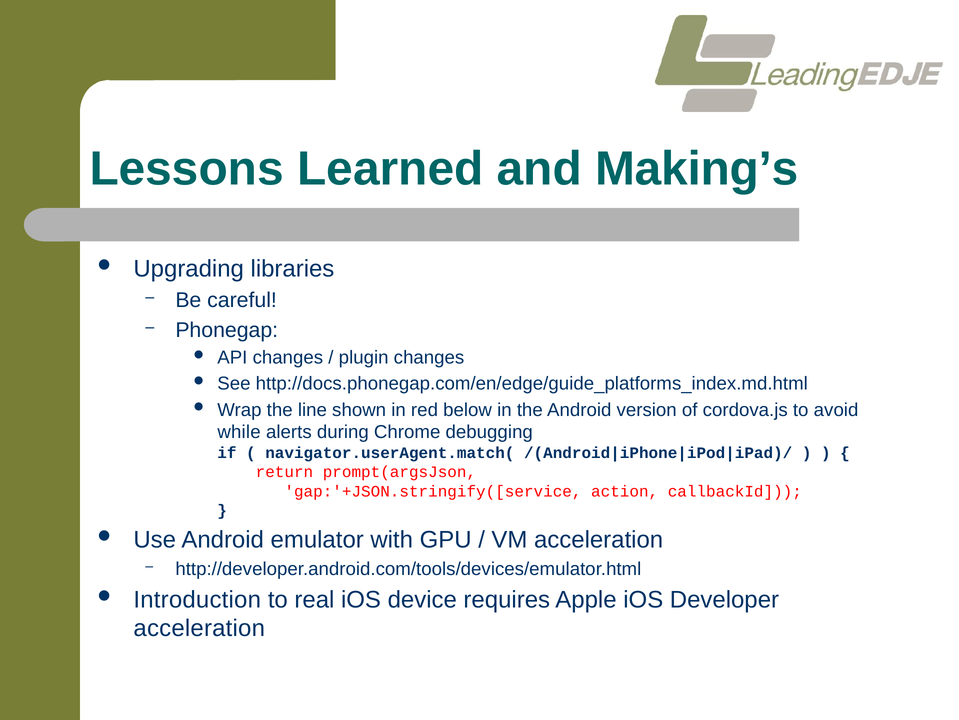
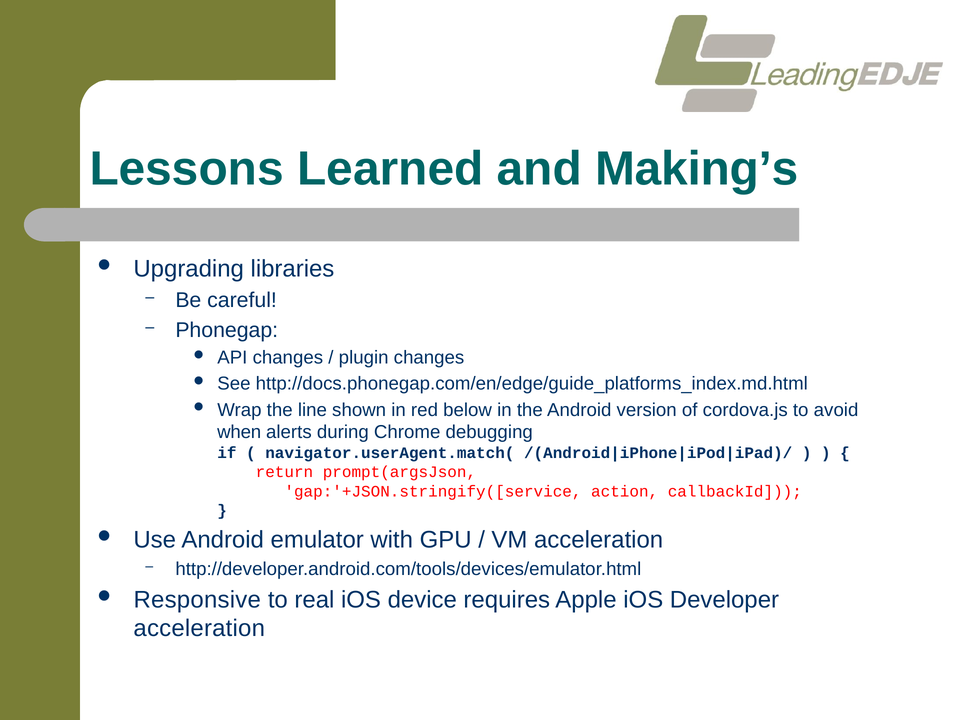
while: while -> when
Introduction: Introduction -> Responsive
